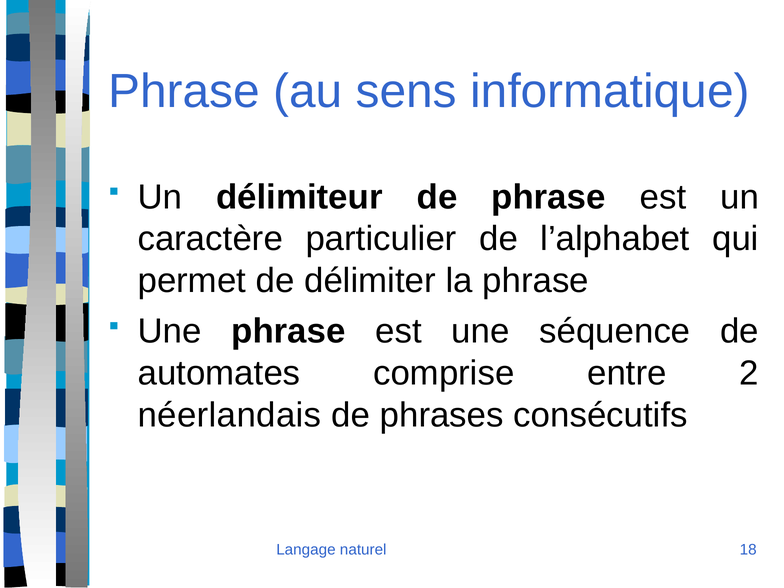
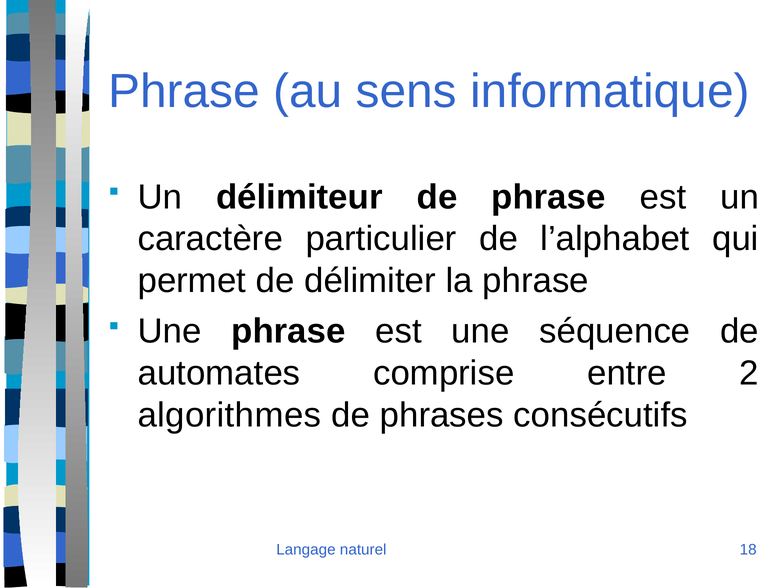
néerlandais: néerlandais -> algorithmes
